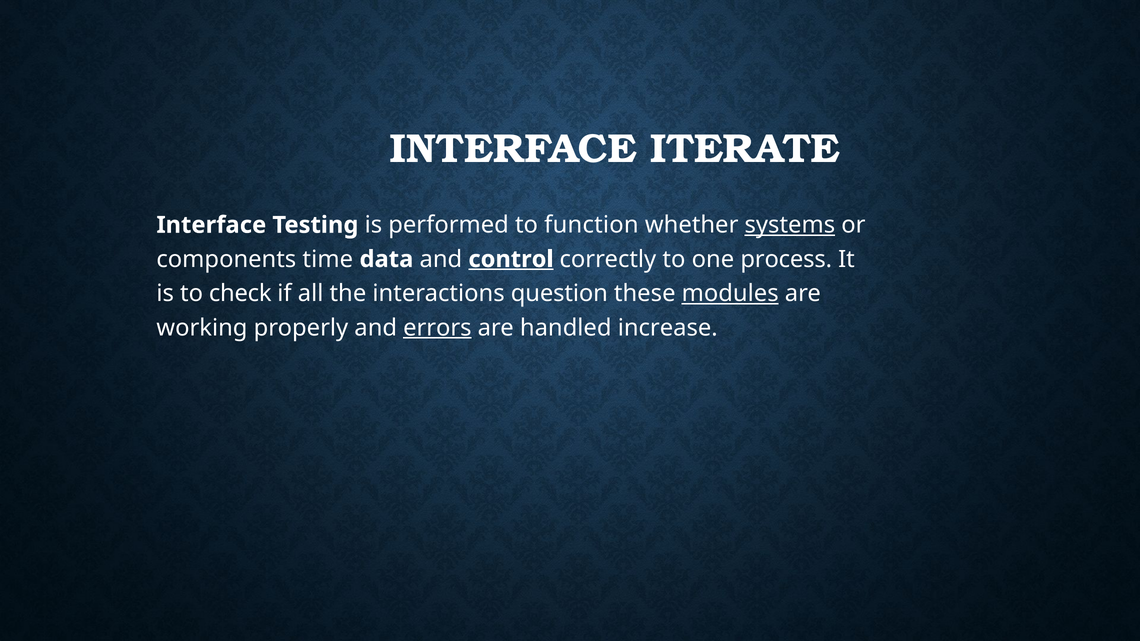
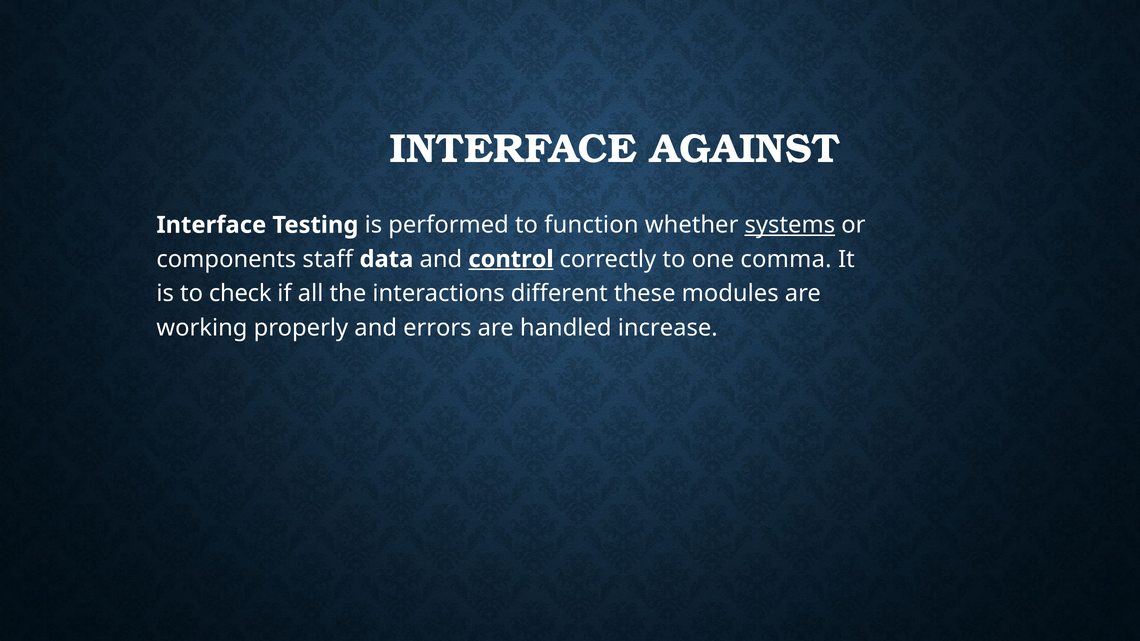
ITERATE: ITERATE -> AGAINST
time: time -> staff
process: process -> comma
question: question -> different
modules underline: present -> none
errors underline: present -> none
